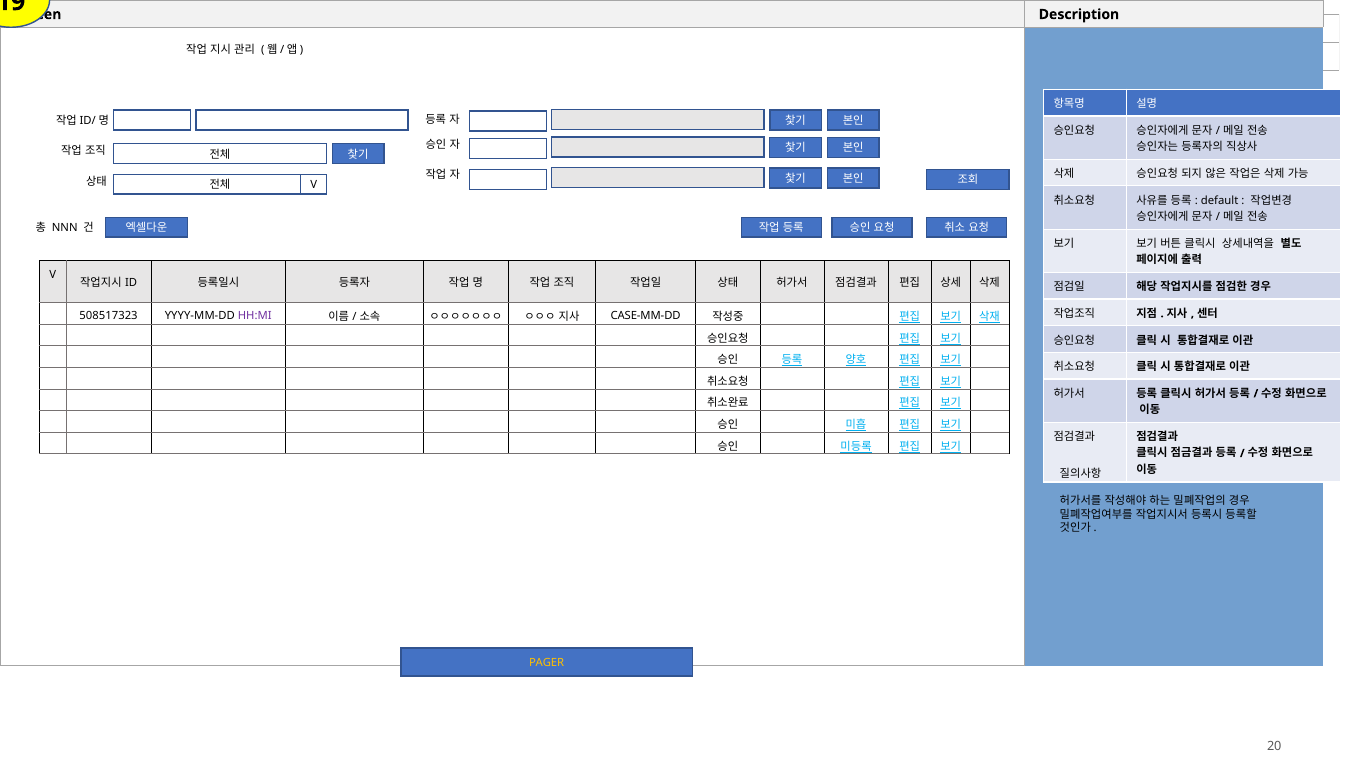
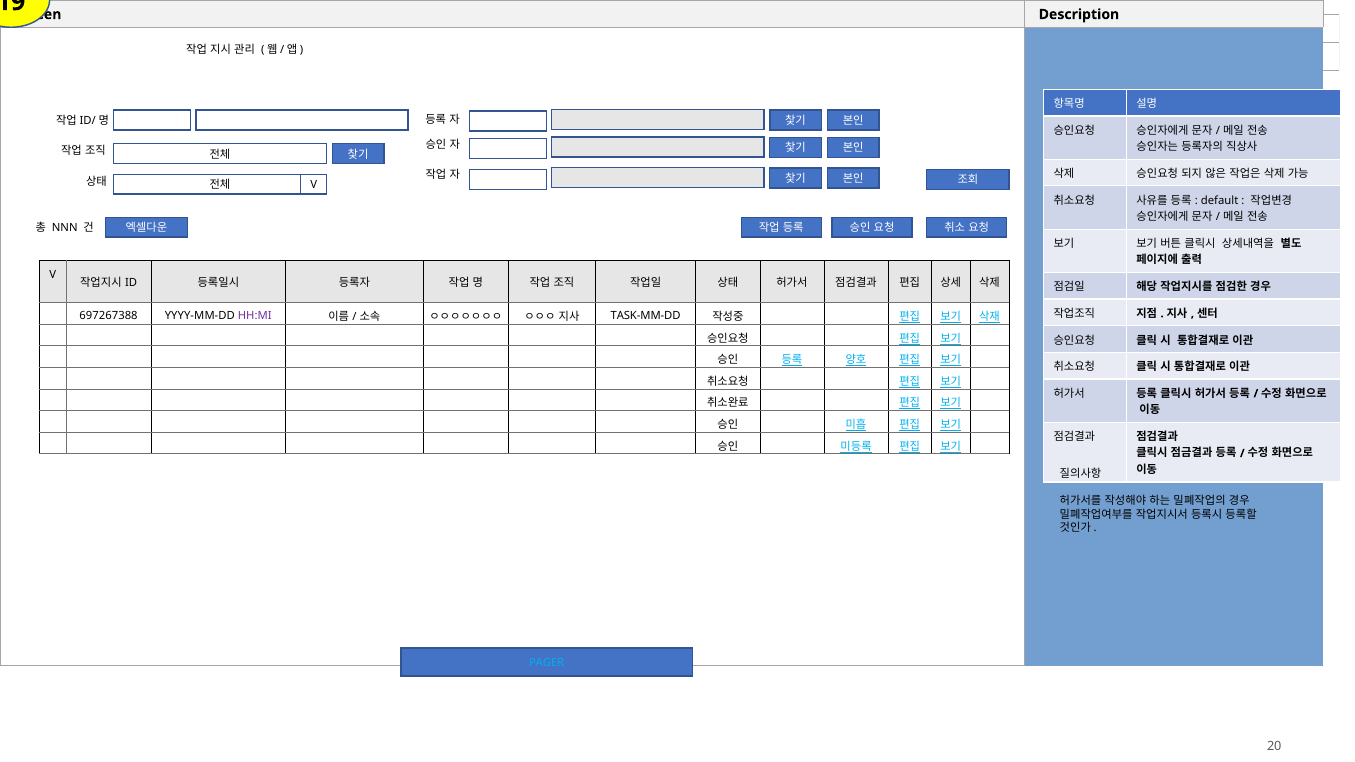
508517323: 508517323 -> 697267388
CASE-MM-DD: CASE-MM-DD -> TASK-MM-DD
PAGER colour: yellow -> light blue
